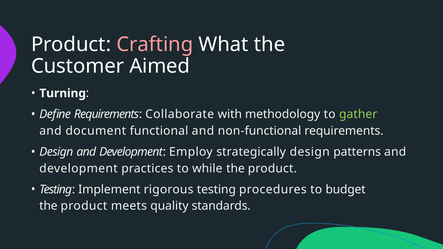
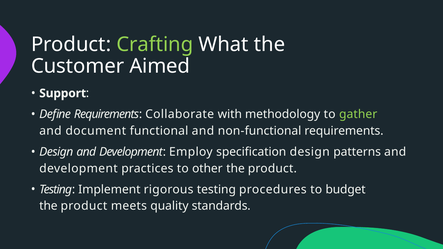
Crafting colour: pink -> light green
Turning: Turning -> Support
strategically: strategically -> specification
while: while -> other
